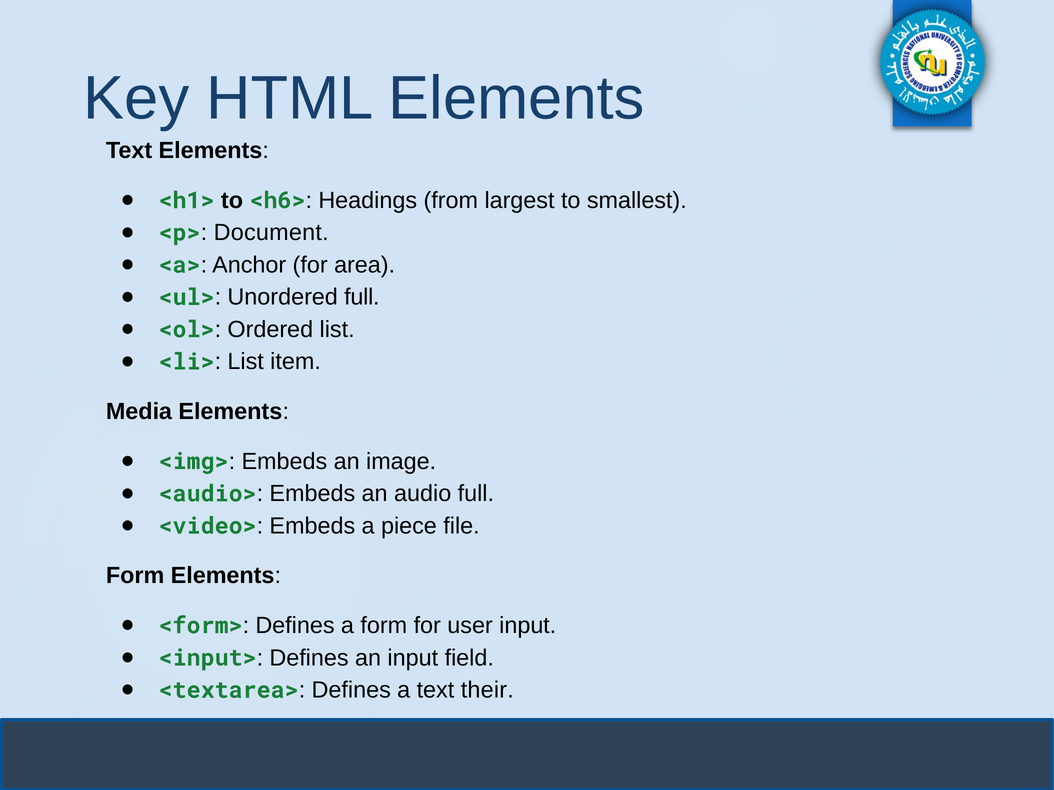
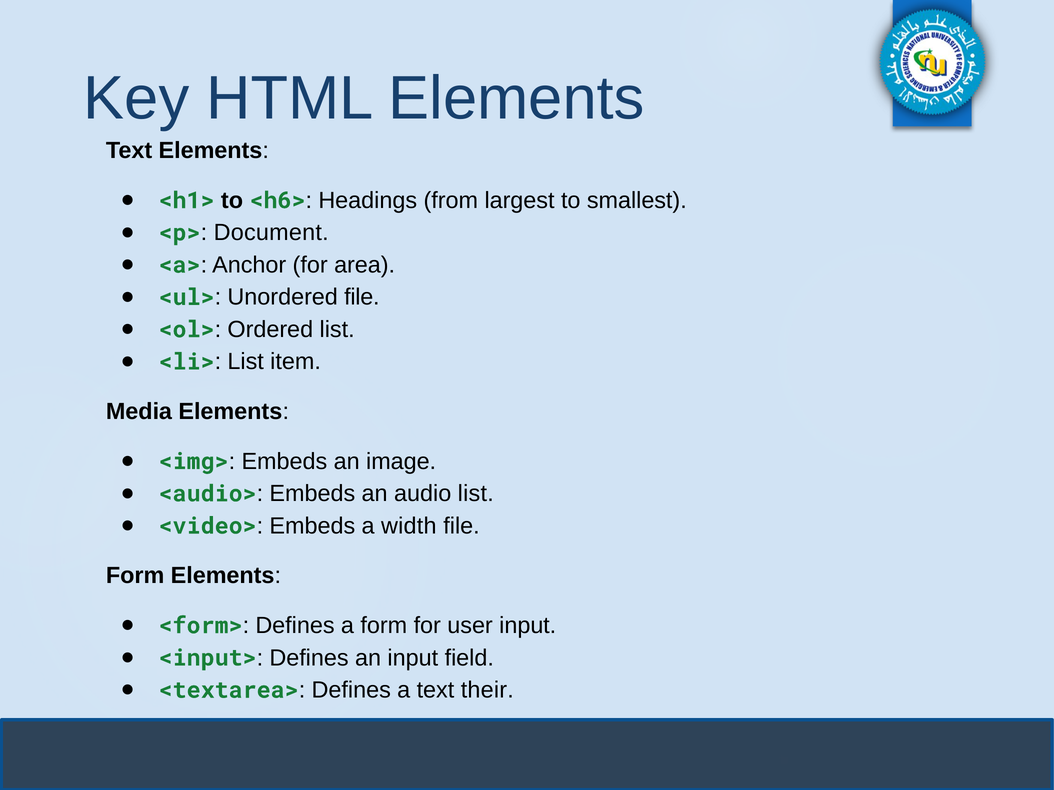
Unordered full: full -> file
audio full: full -> list
piece: piece -> width
